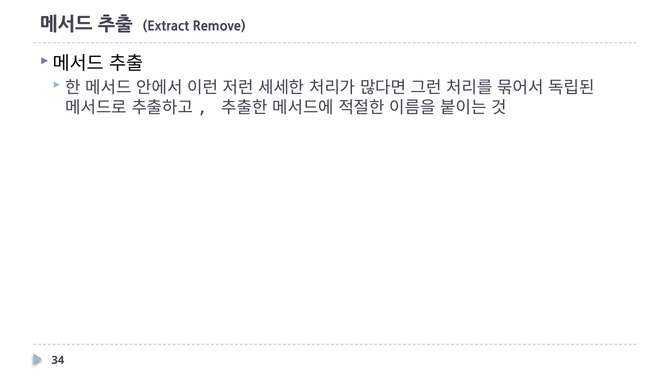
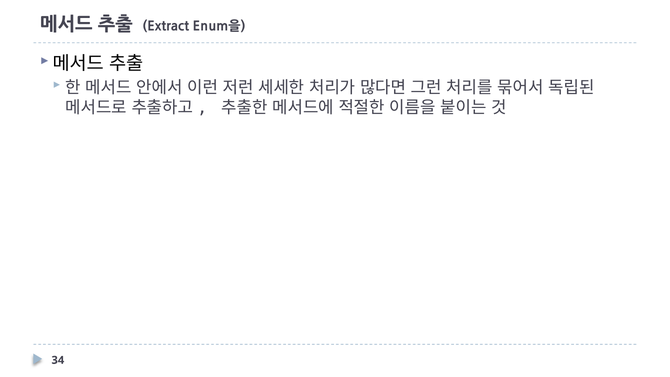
Remove: Remove -> Enum을
